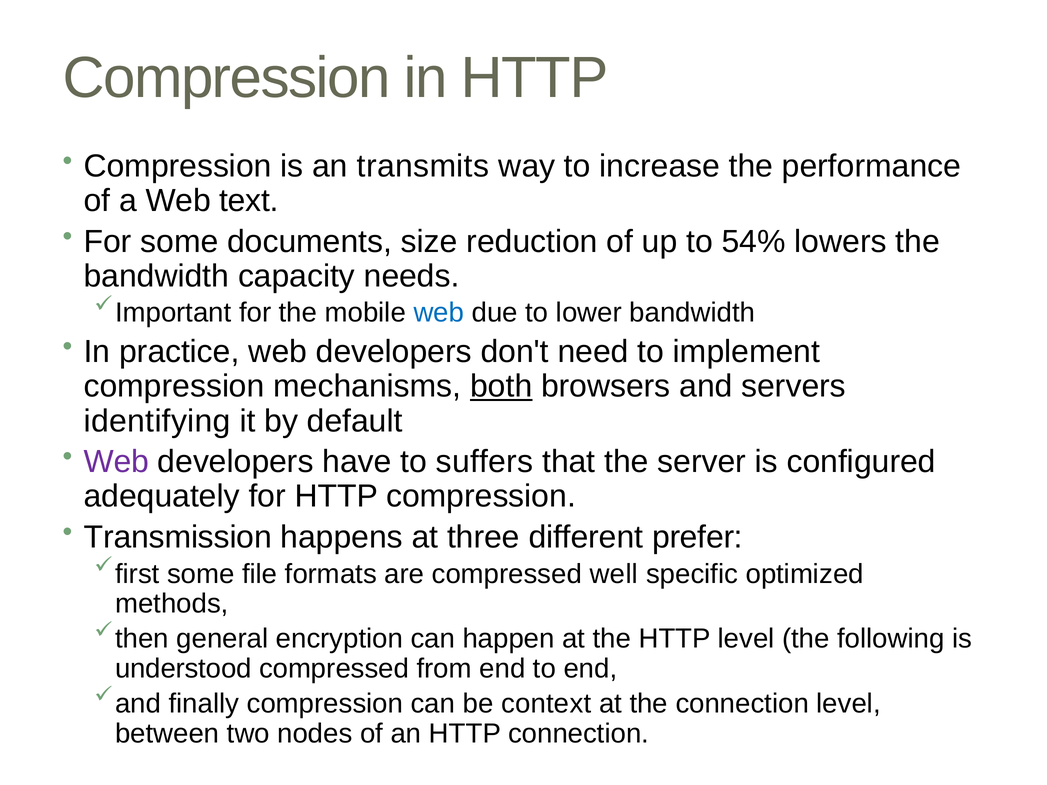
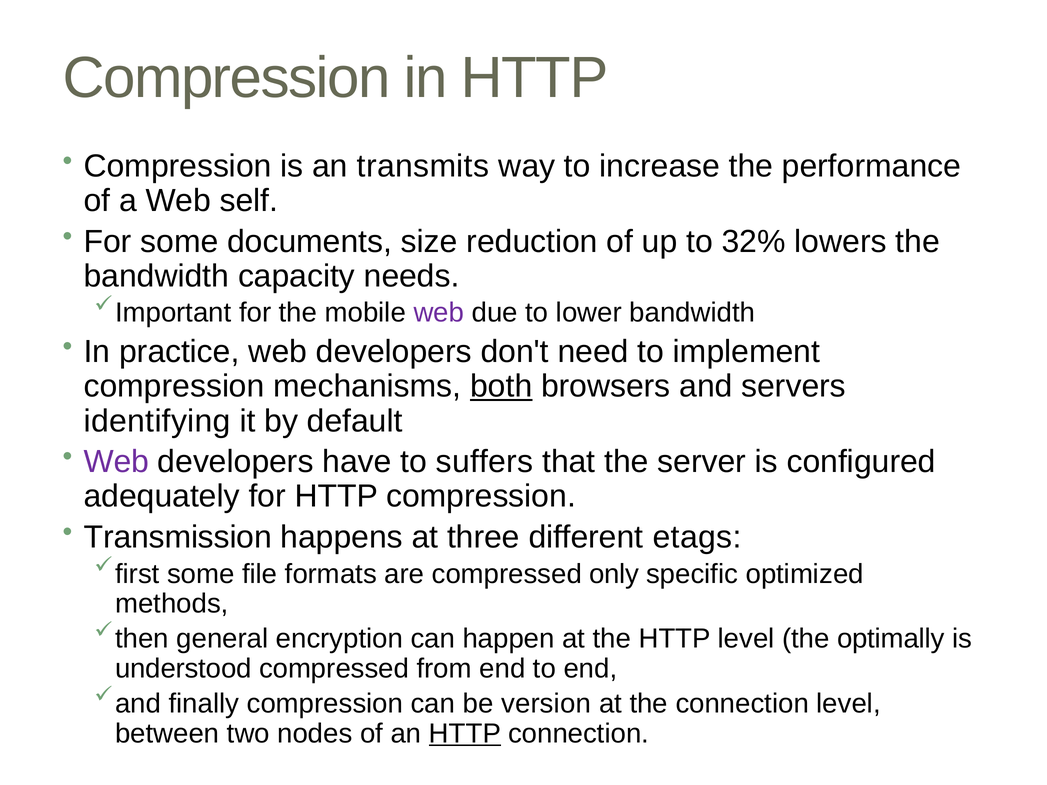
text: text -> self
54%: 54% -> 32%
web at (439, 313) colour: blue -> purple
prefer: prefer -> etags
well: well -> only
following: following -> optimally
context: context -> version
HTTP at (465, 734) underline: none -> present
